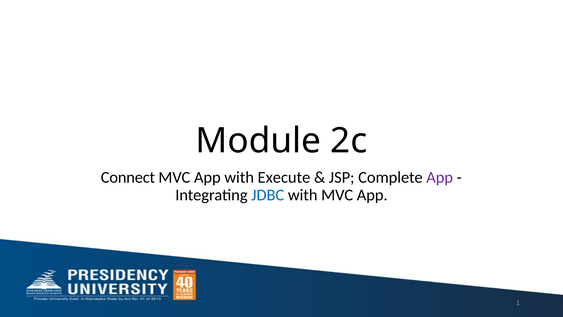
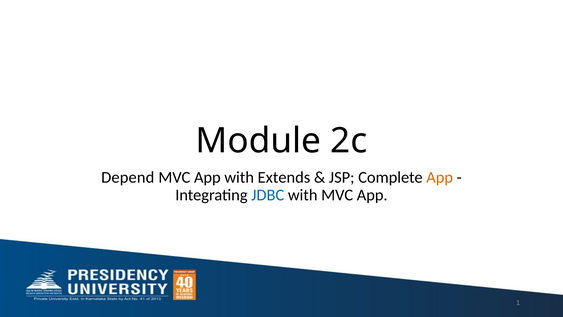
Connect: Connect -> Depend
Execute: Execute -> Extends
App at (440, 177) colour: purple -> orange
